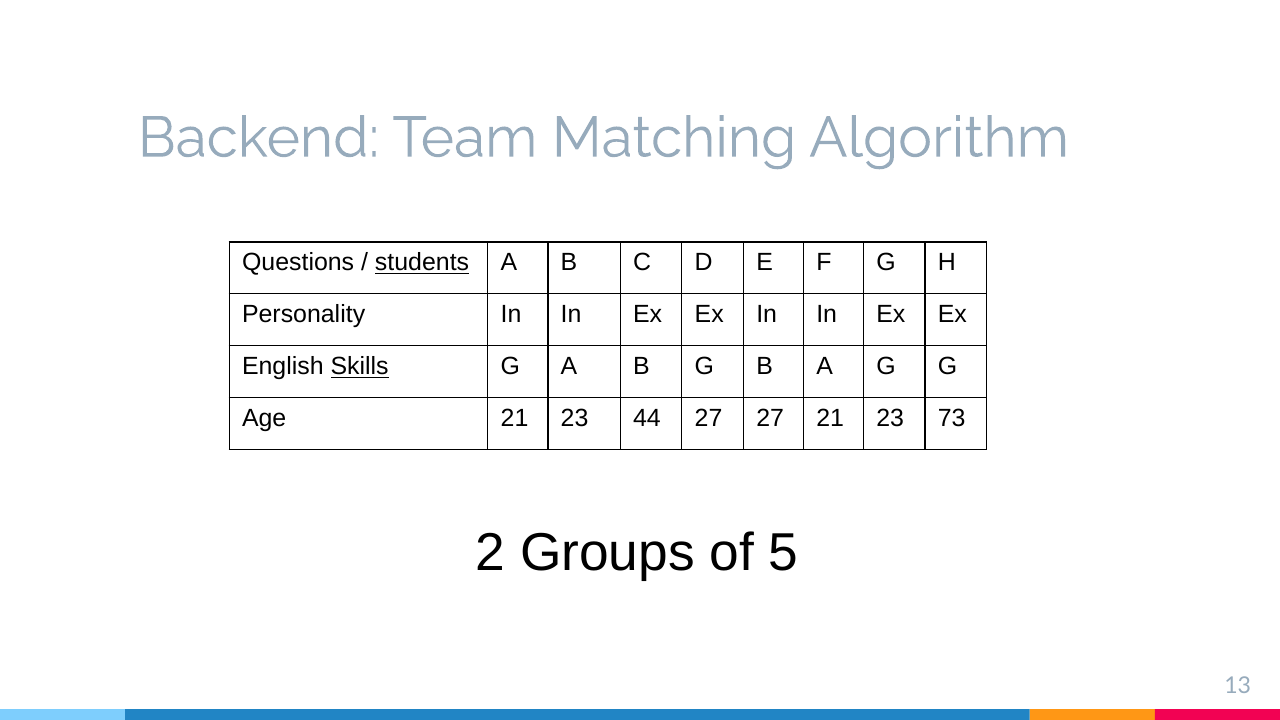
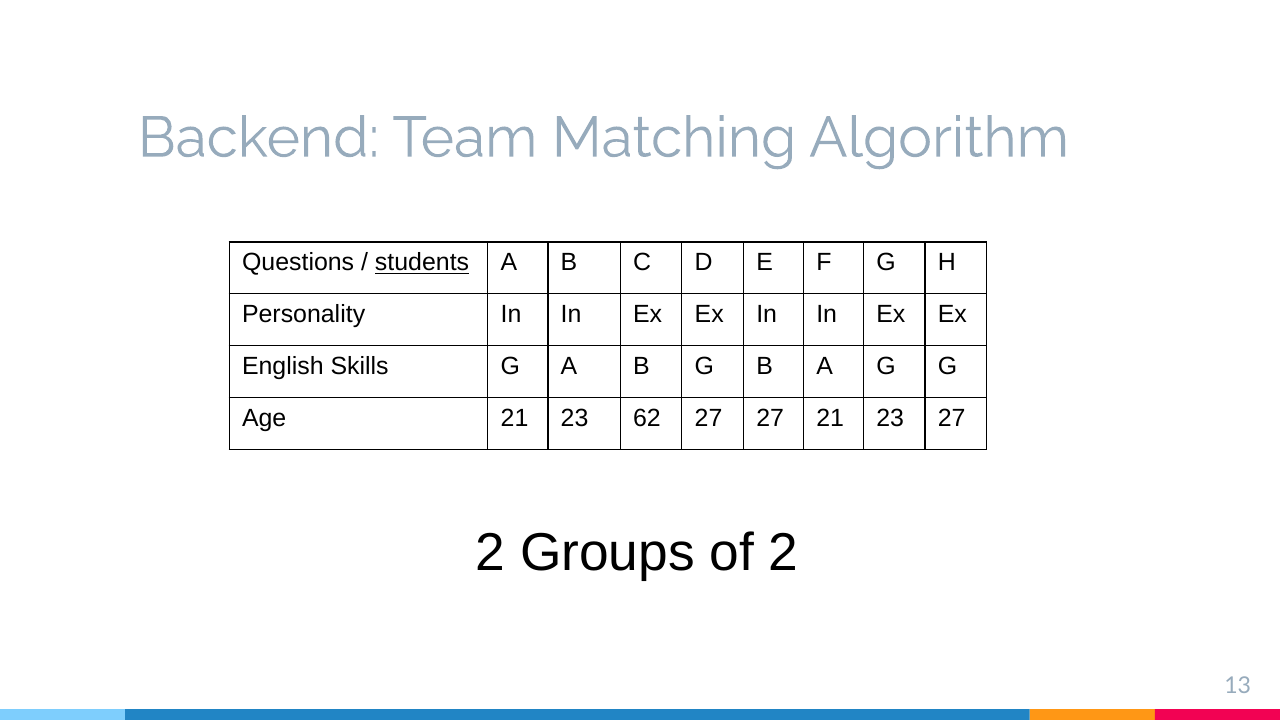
Skills underline: present -> none
44: 44 -> 62
23 73: 73 -> 27
of 5: 5 -> 2
